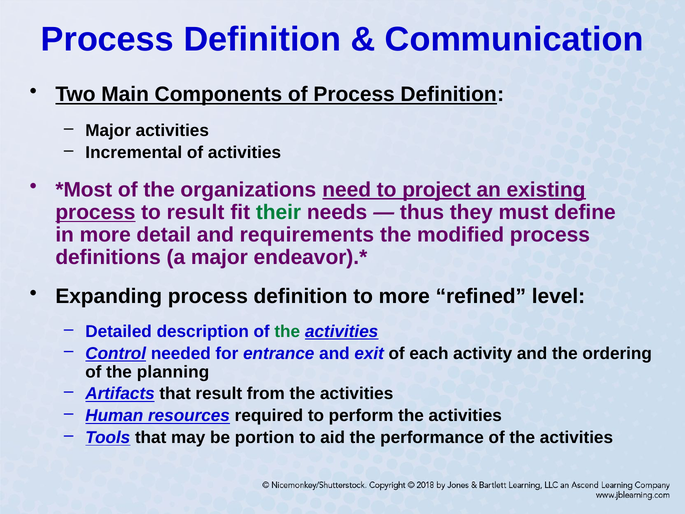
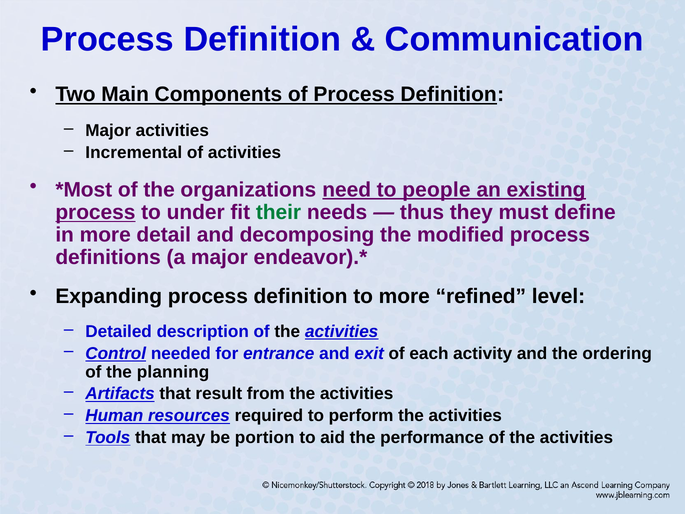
project: project -> people
to result: result -> under
requirements: requirements -> decomposing
the at (287, 331) colour: green -> black
